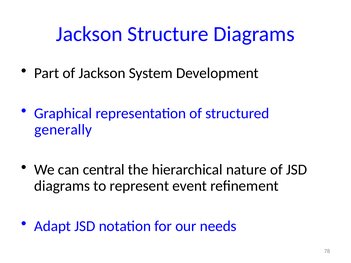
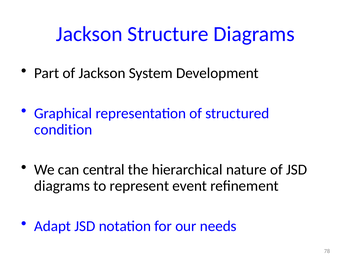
generally: generally -> condition
